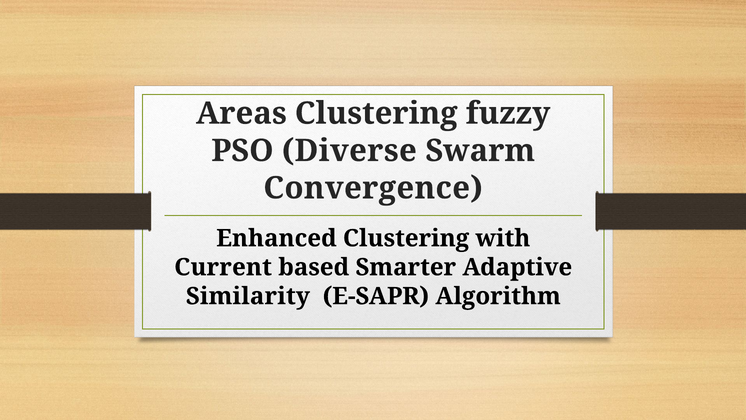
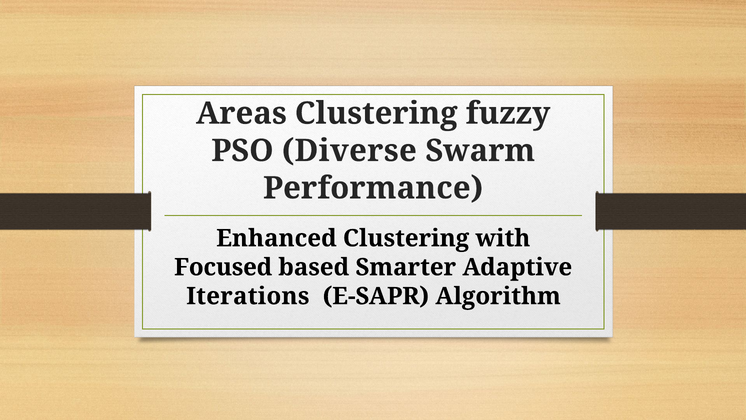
Convergence: Convergence -> Performance
Current: Current -> Focused
Similarity: Similarity -> Iterations
